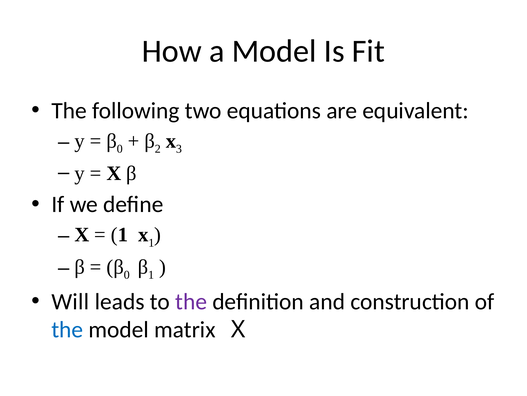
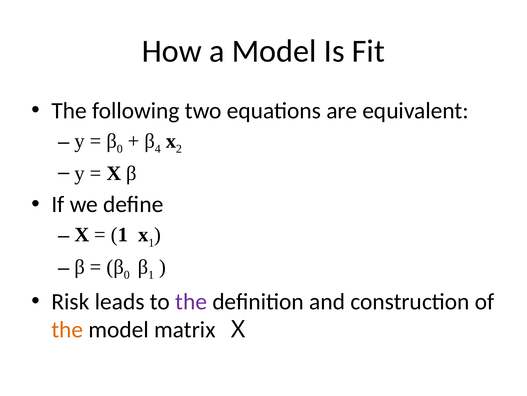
2: 2 -> 4
3: 3 -> 2
Will: Will -> Risk
the at (67, 329) colour: blue -> orange
